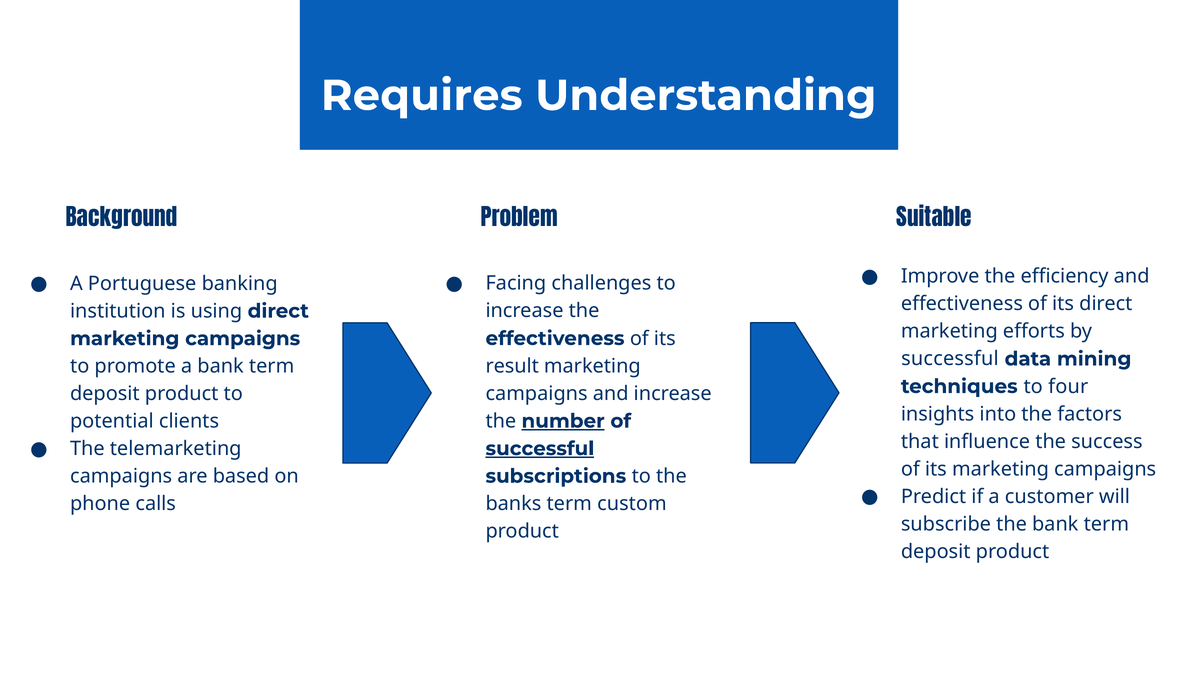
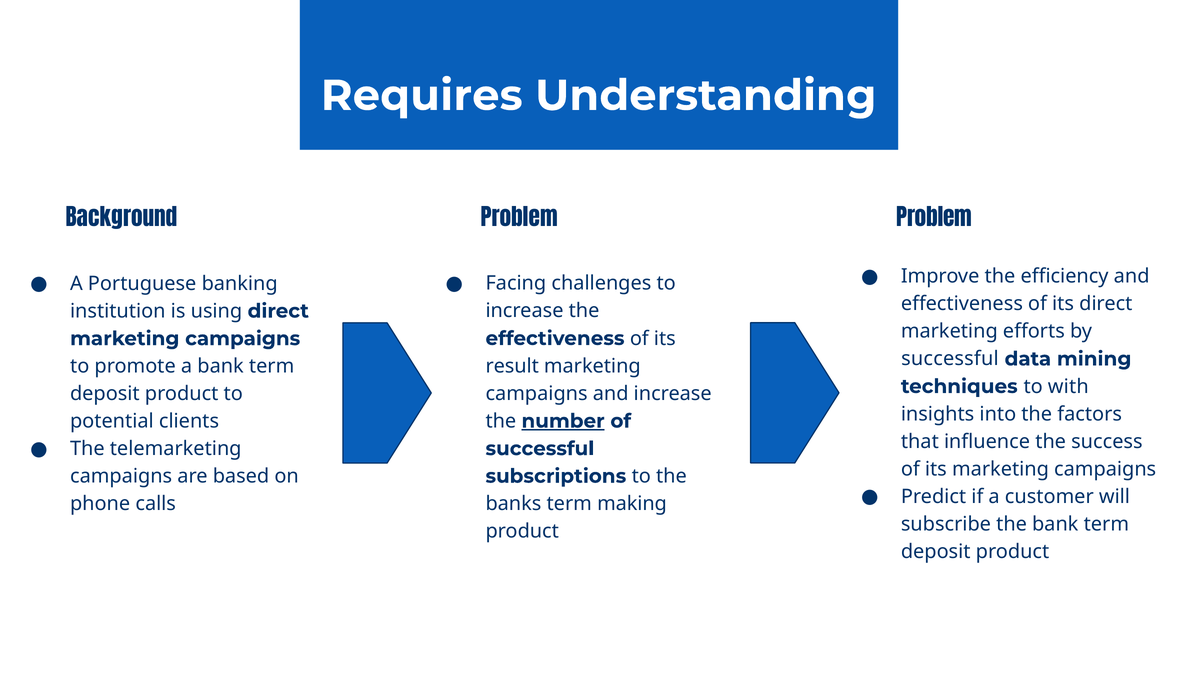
Suitable at (934, 218): Suitable -> Problem
four: four -> with
successful at (540, 449) underline: present -> none
custom: custom -> making
